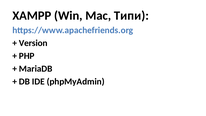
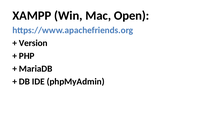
Типи: Типи -> Open
